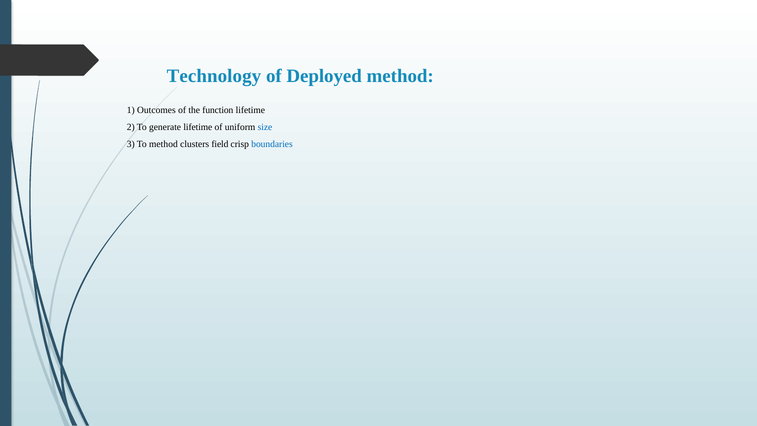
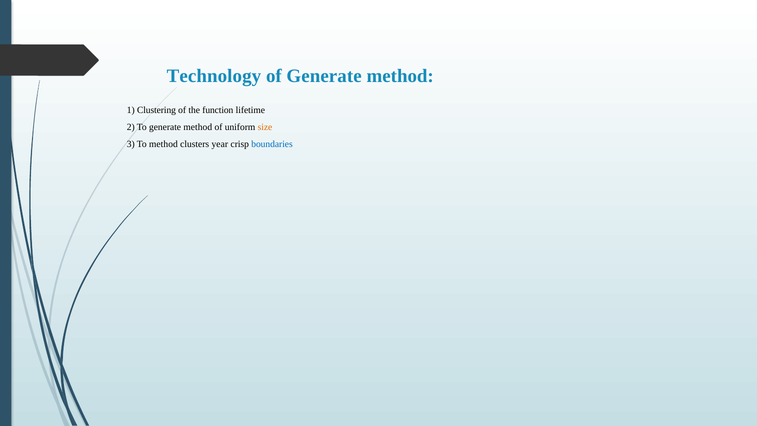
of Deployed: Deployed -> Generate
Outcomes: Outcomes -> Clustering
To generate lifetime: lifetime -> method
size colour: blue -> orange
field: field -> year
